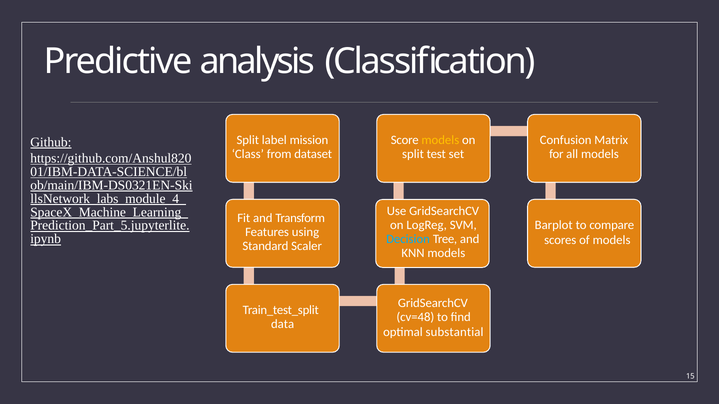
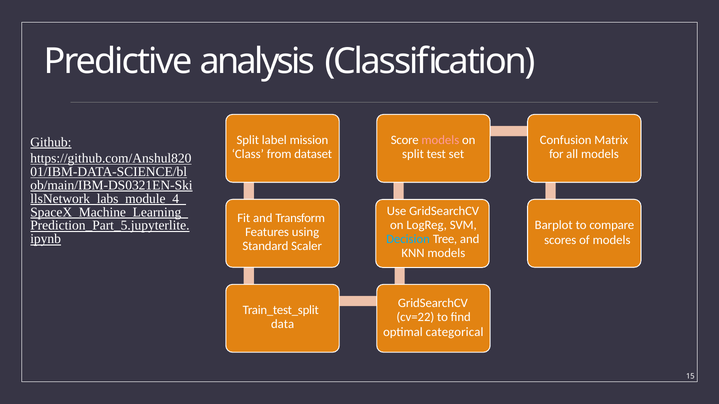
models at (440, 140) colour: yellow -> pink
cv=48: cv=48 -> cv=22
substantial: substantial -> categorical
